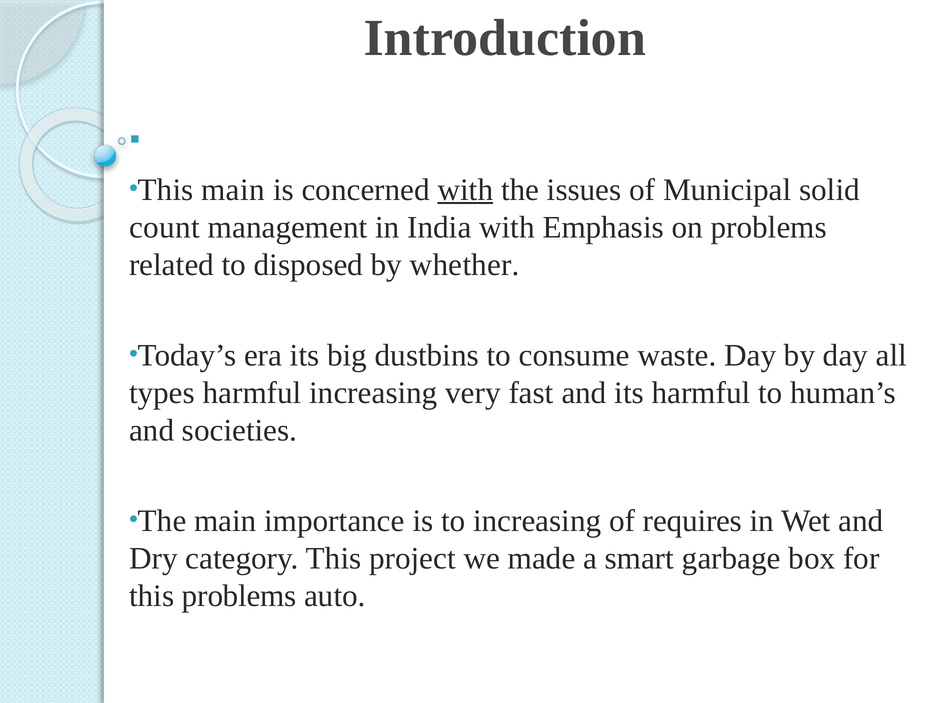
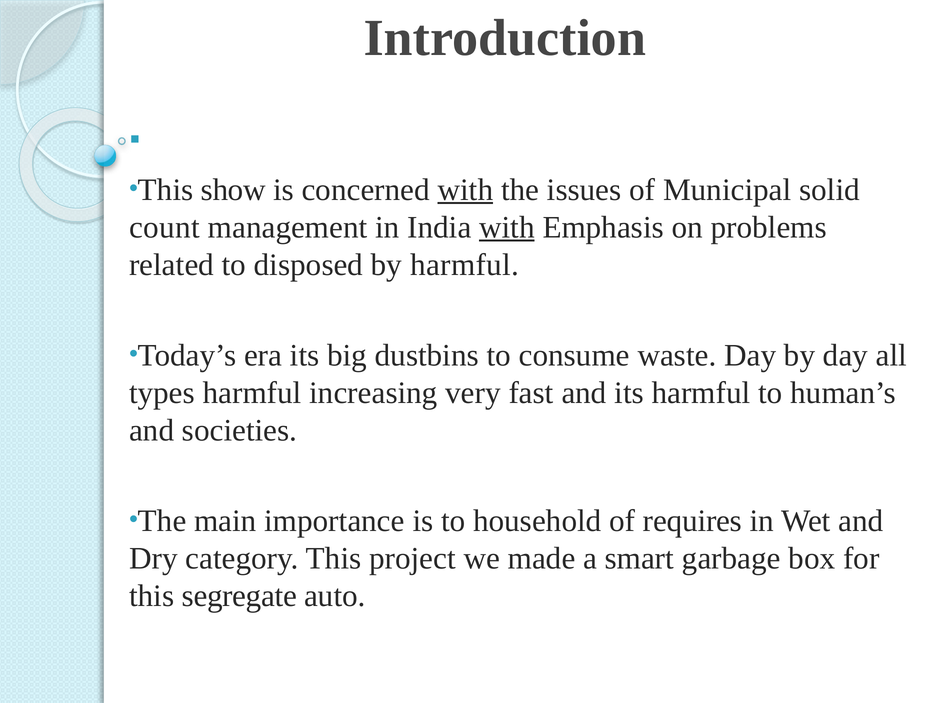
This main: main -> show
with at (507, 227) underline: none -> present
by whether: whether -> harmful
to increasing: increasing -> household
this problems: problems -> segregate
